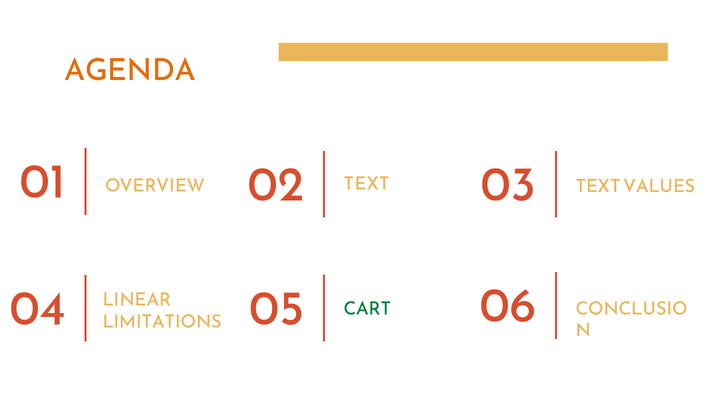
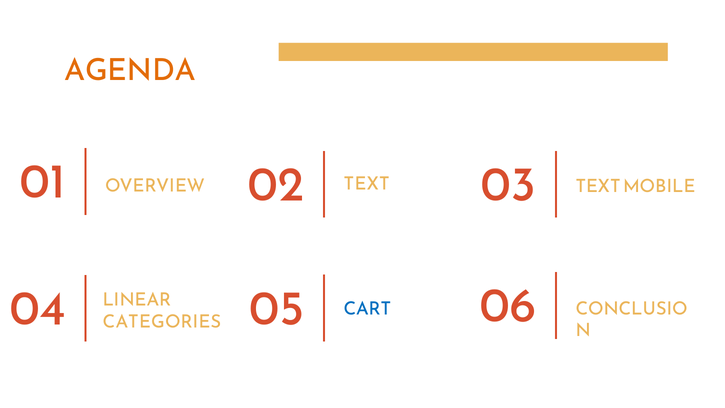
VALUES: VALUES -> MOBILE
CART colour: green -> blue
LIMITATIONS: LIMITATIONS -> CATEGORIES
